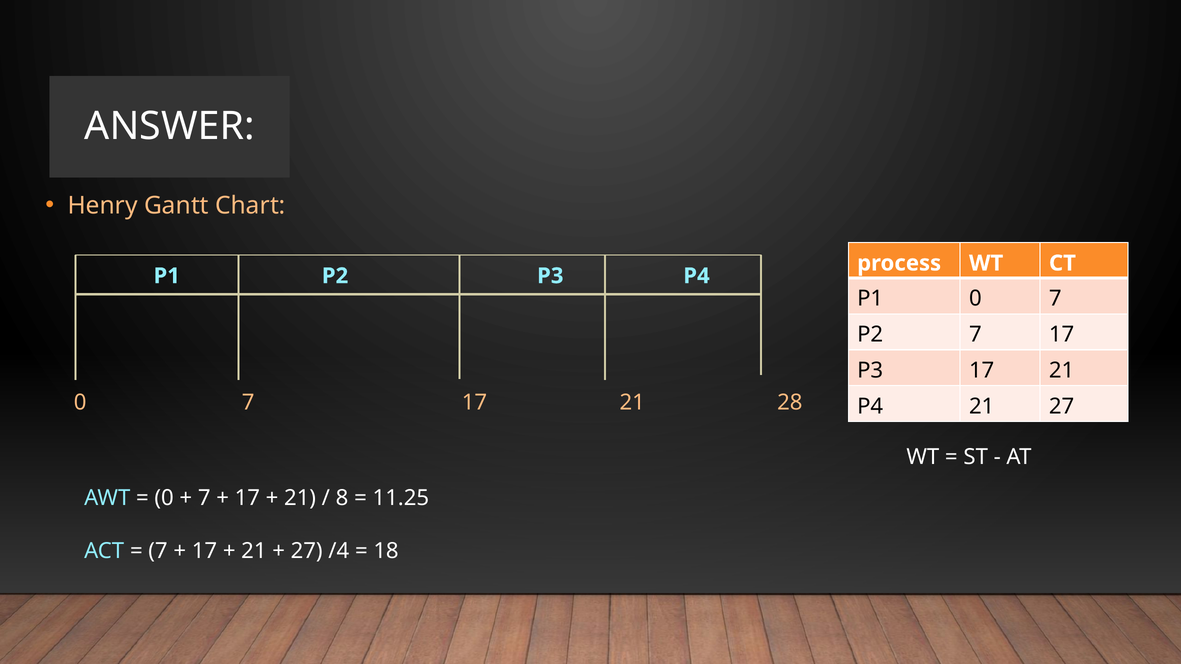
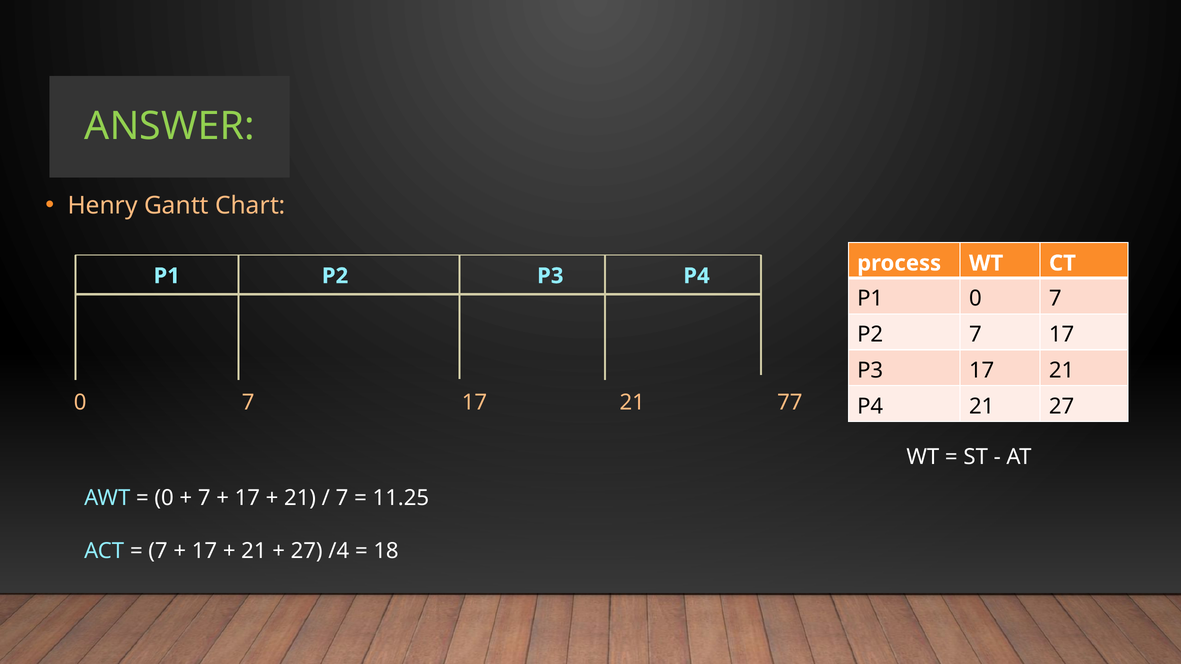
ANSWER colour: white -> light green
28: 28 -> 77
8 at (342, 498): 8 -> 7
